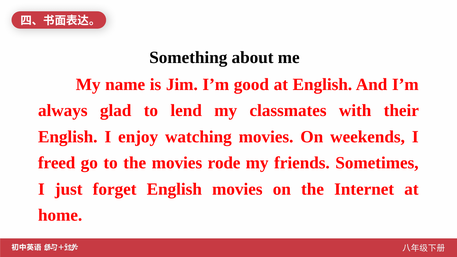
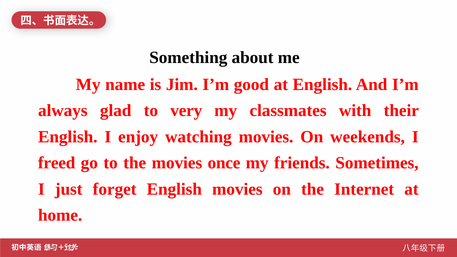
lend: lend -> very
rode: rode -> once
